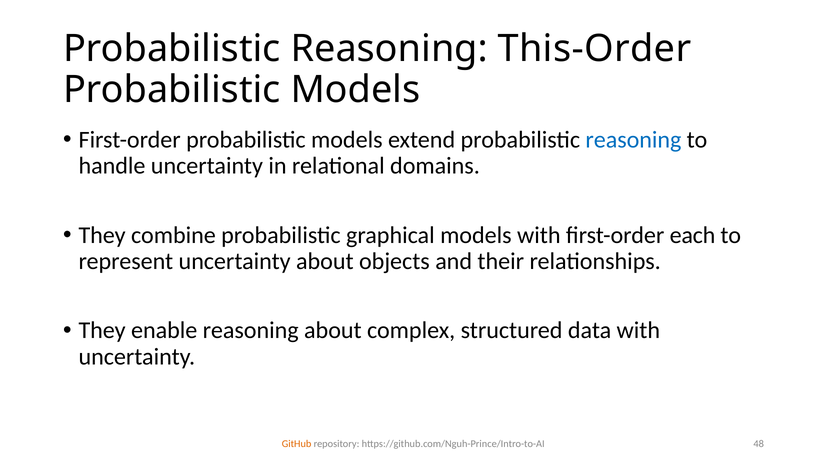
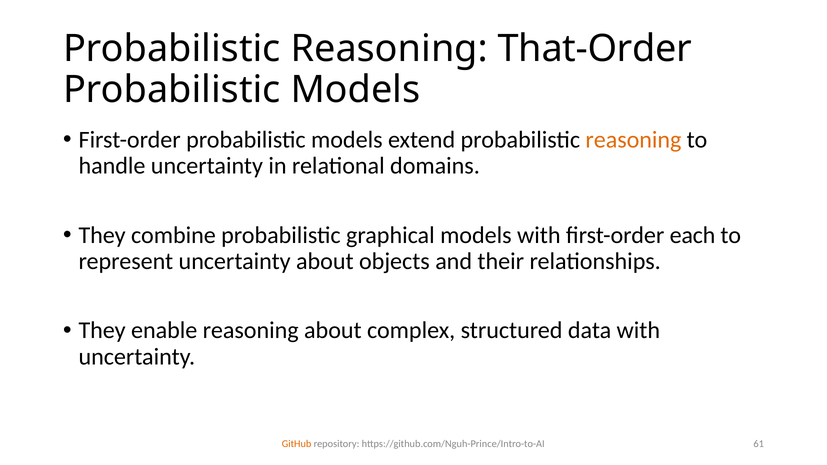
This-Order: This-Order -> That-Order
reasoning at (633, 140) colour: blue -> orange
48: 48 -> 61
